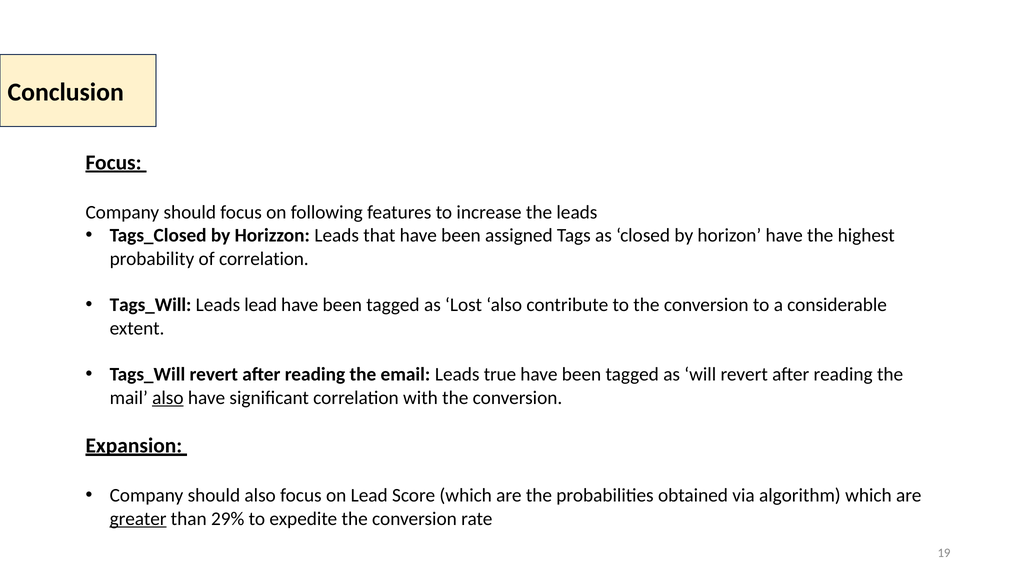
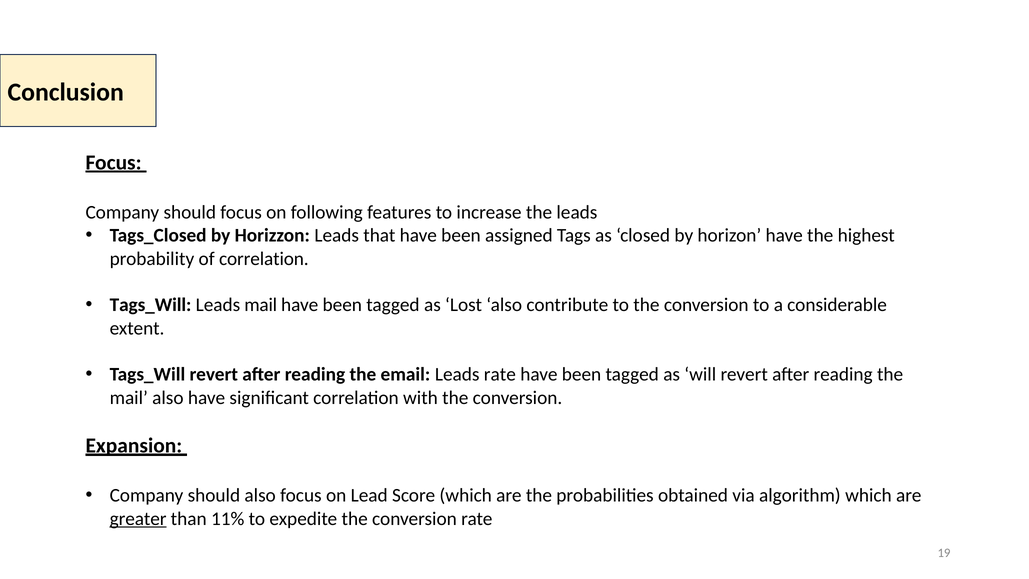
Leads lead: lead -> mail
Leads true: true -> rate
also at (168, 398) underline: present -> none
29%: 29% -> 11%
